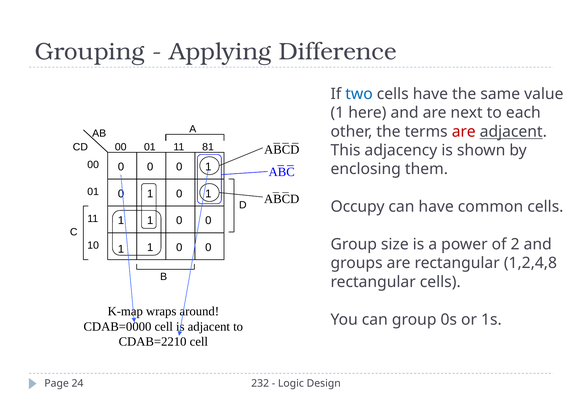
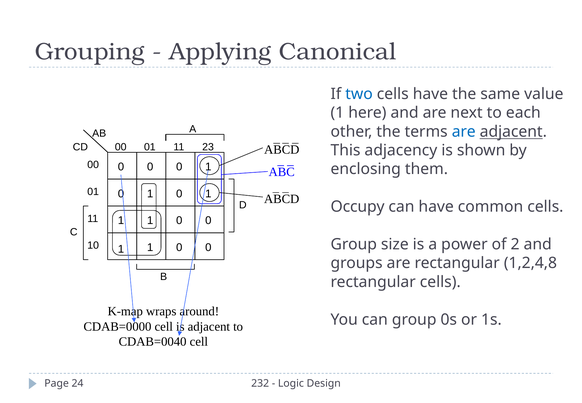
Difference: Difference -> Canonical
are at (464, 131) colour: red -> blue
81: 81 -> 23
CDAB=2210: CDAB=2210 -> CDAB=0040
